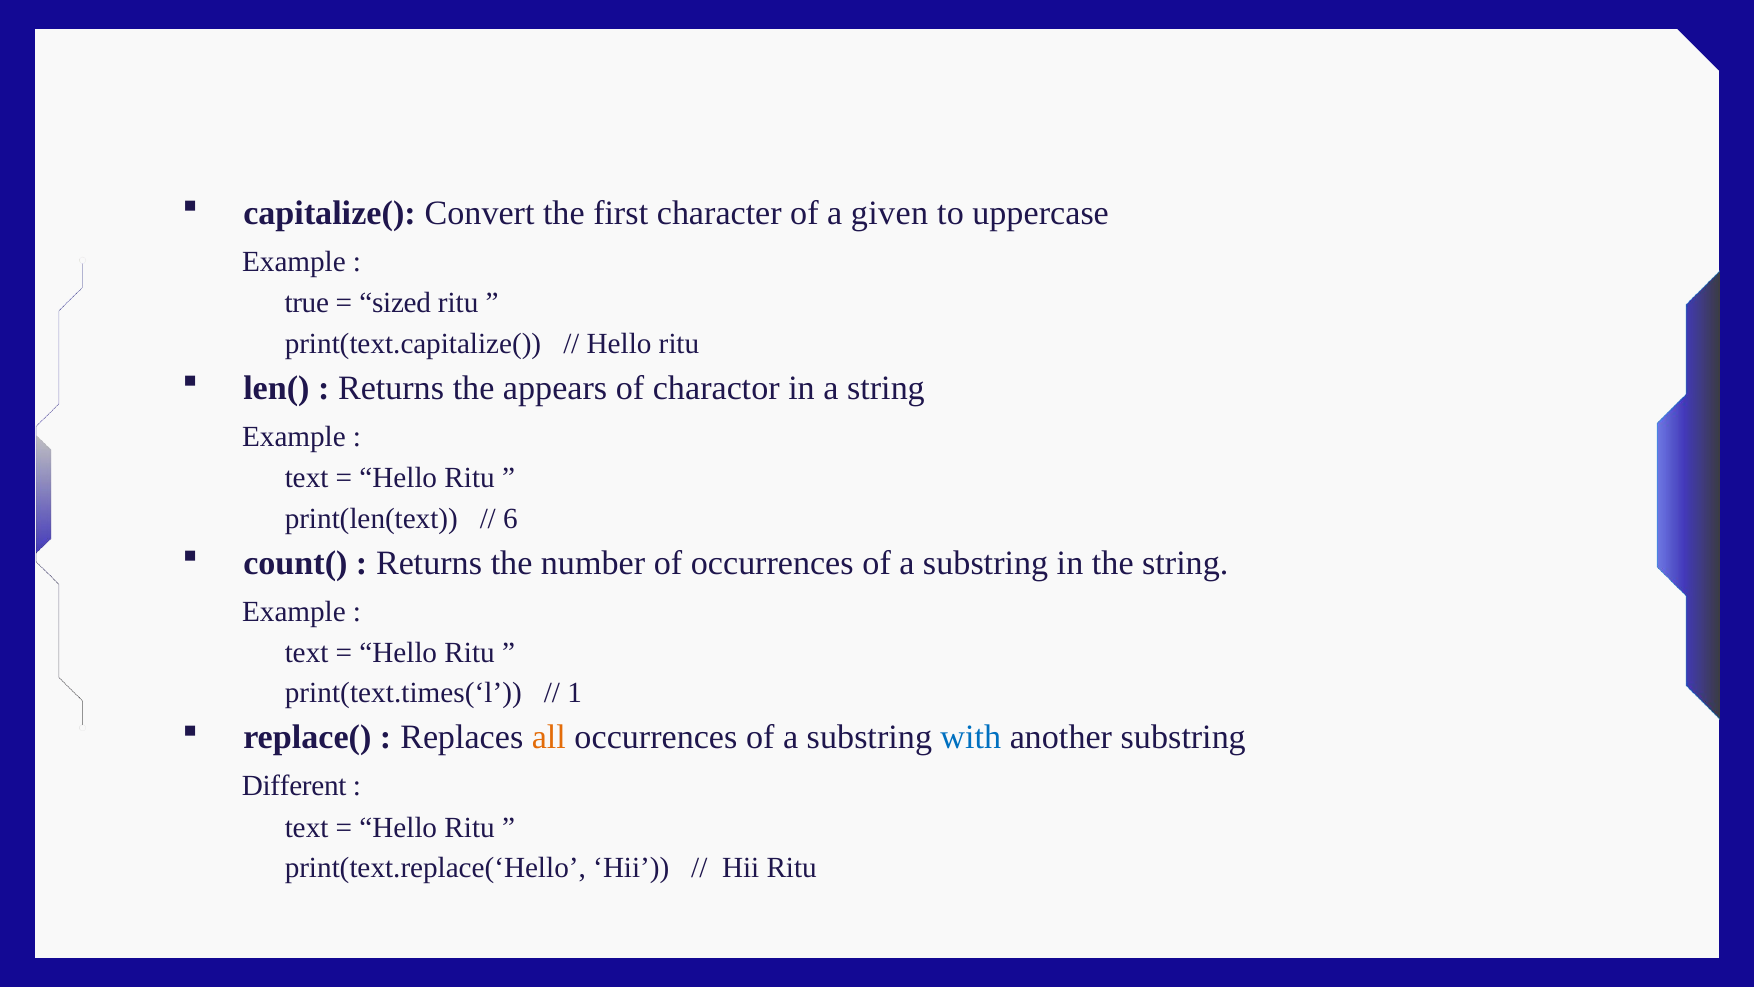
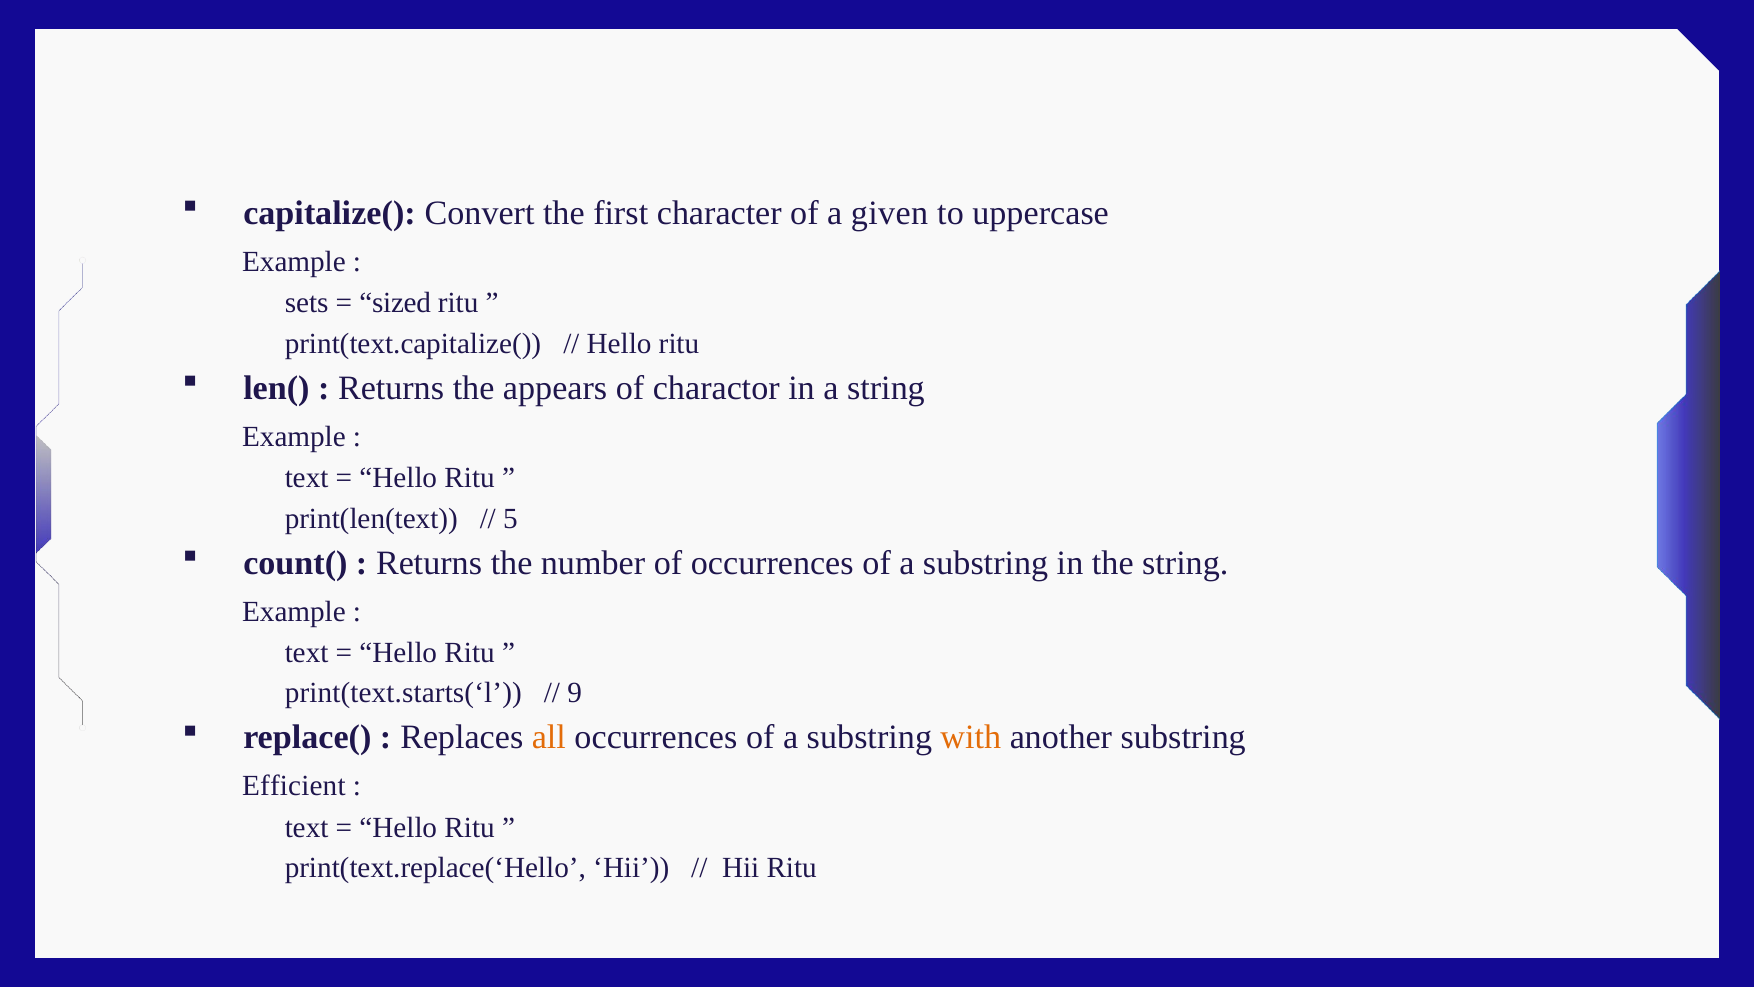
true: true -> sets
6: 6 -> 5
print(text.times(‘l: print(text.times(‘l -> print(text.starts(‘l
1: 1 -> 9
with colour: blue -> orange
Different: Different -> Efficient
